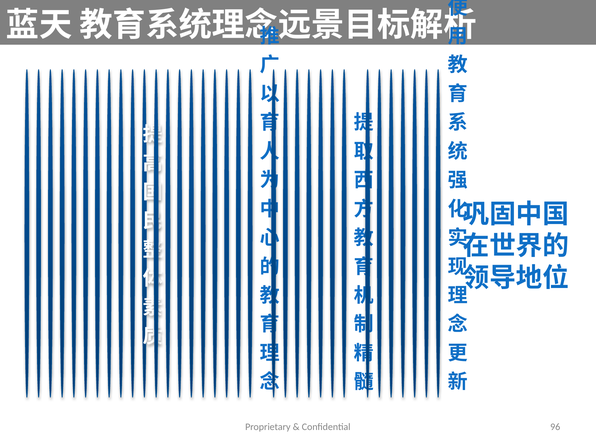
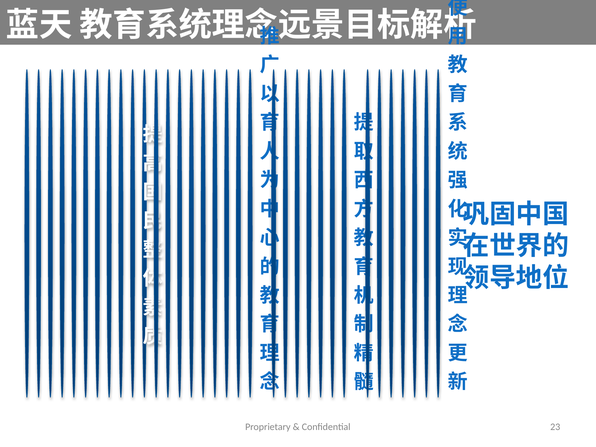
96: 96 -> 23
